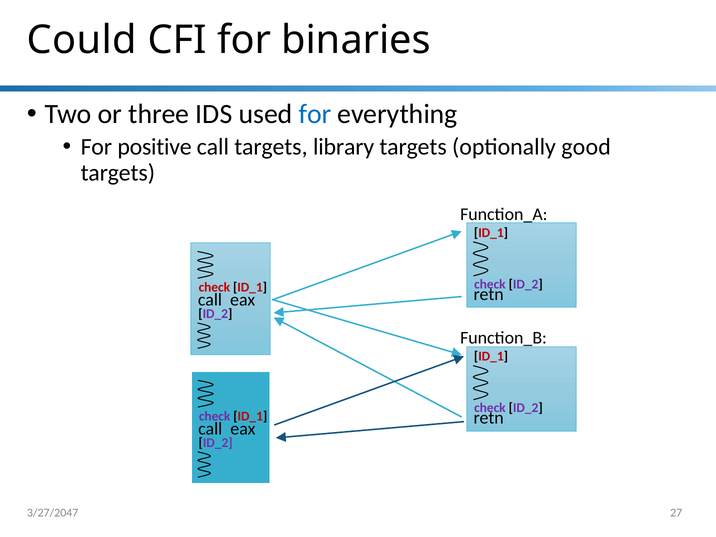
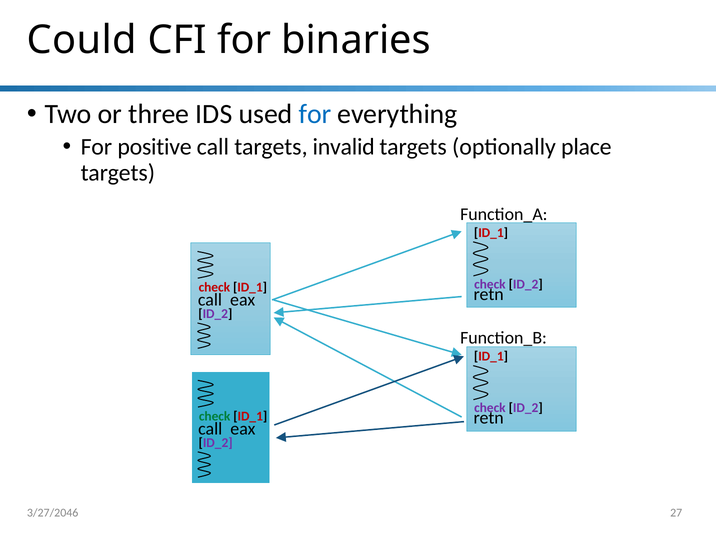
library: library -> invalid
good: good -> place
check at (215, 416) colour: purple -> green
3/27/2047: 3/27/2047 -> 3/27/2046
